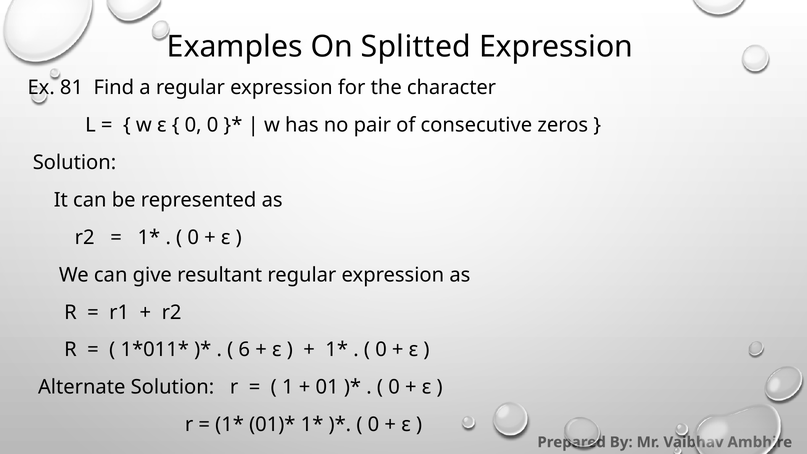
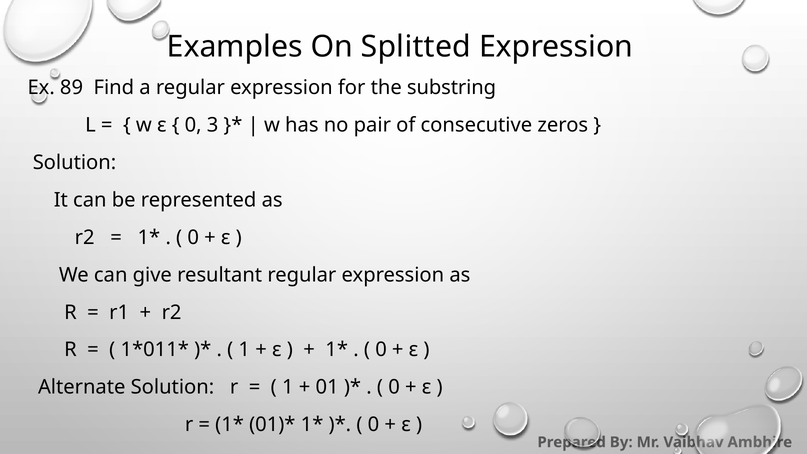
81: 81 -> 89
character: character -> substring
0 0: 0 -> 3
6 at (244, 350): 6 -> 1
